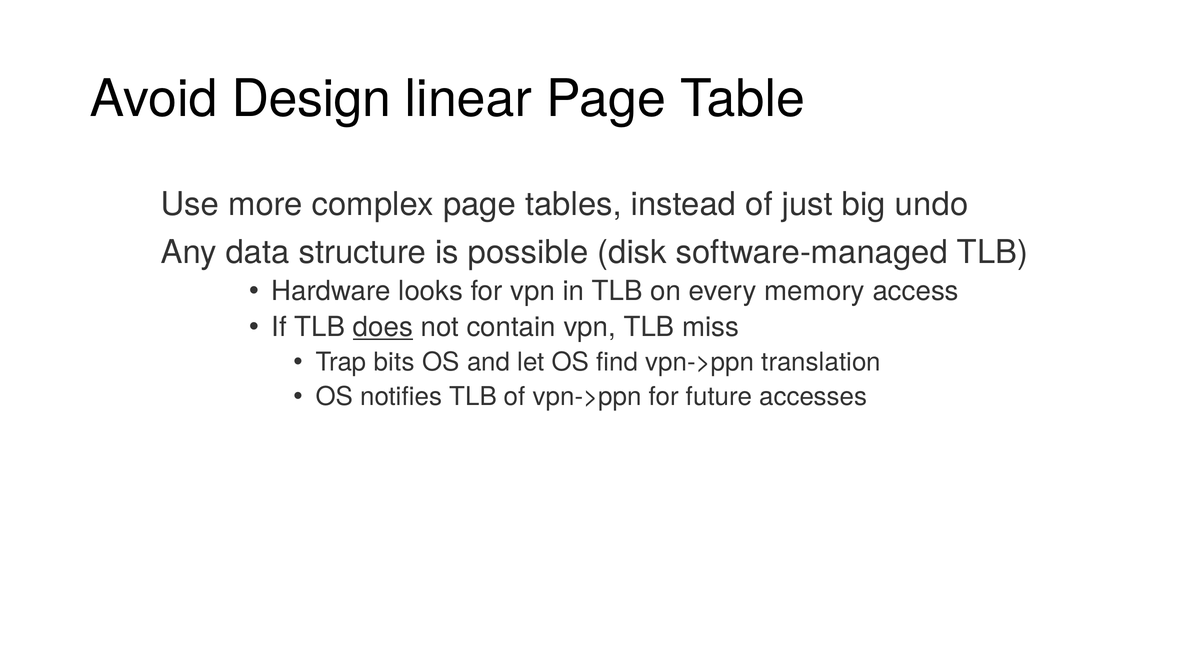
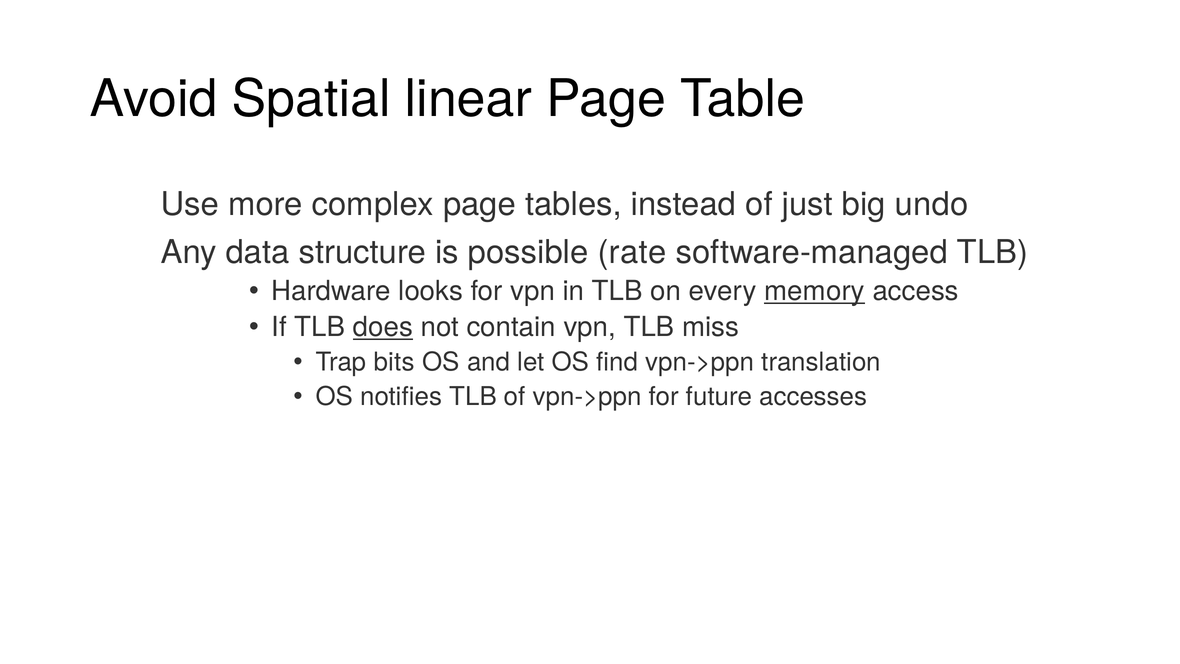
Design: Design -> Spatial
disk: disk -> rate
memory underline: none -> present
